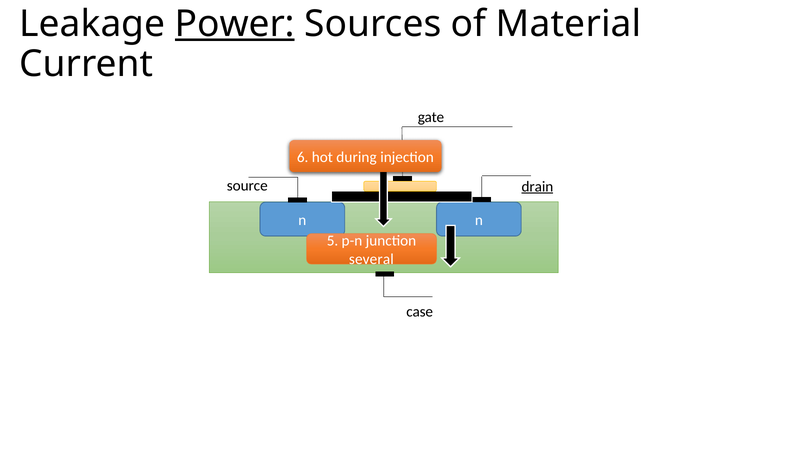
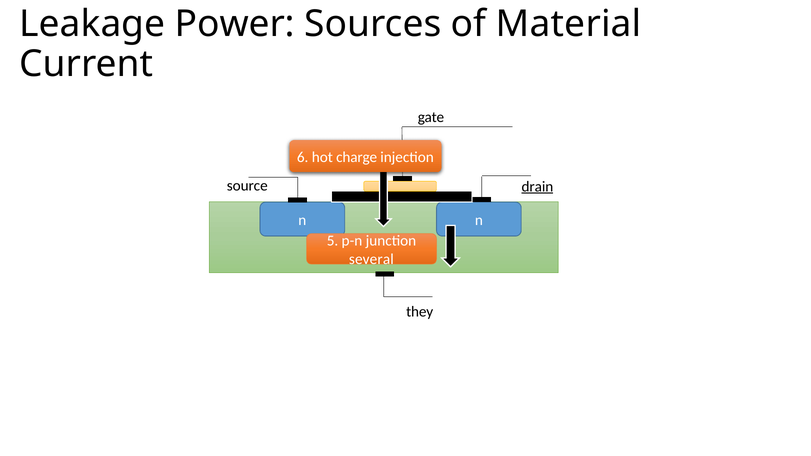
Power underline: present -> none
during: during -> charge
case: case -> they
